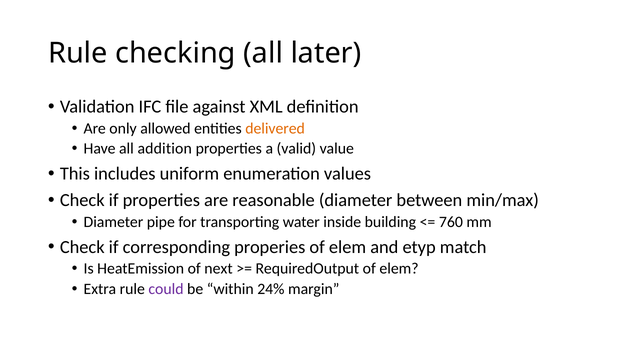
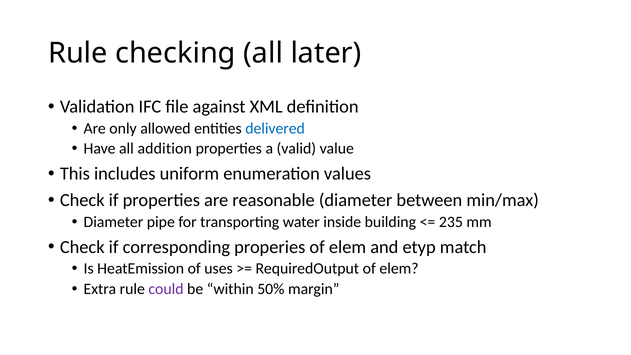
delivered colour: orange -> blue
760: 760 -> 235
next: next -> uses
24%: 24% -> 50%
